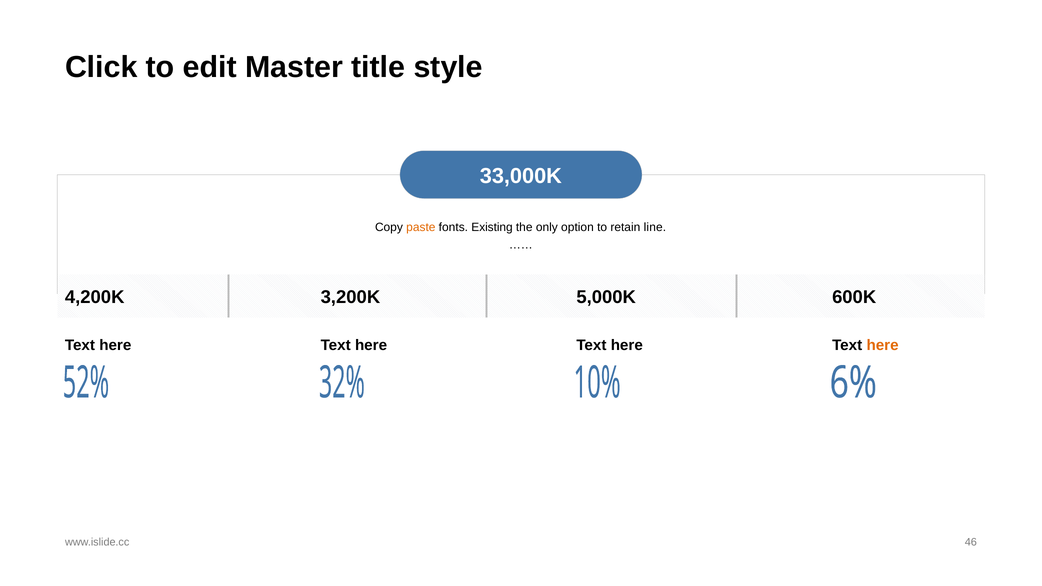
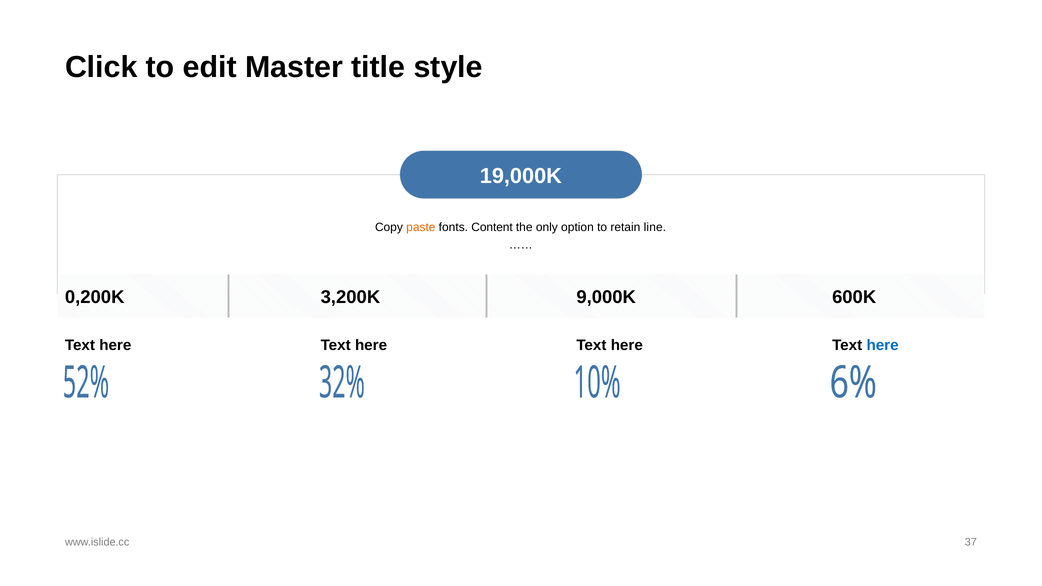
33,000K: 33,000K -> 19,000K
Existing: Existing -> Content
4,200K: 4,200K -> 0,200K
5,000K: 5,000K -> 9,000K
here at (883, 345) colour: orange -> blue
46: 46 -> 37
